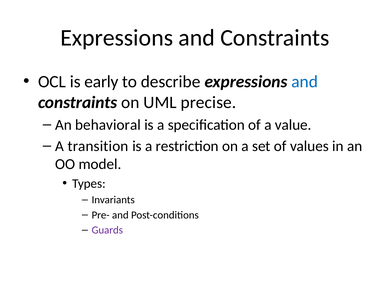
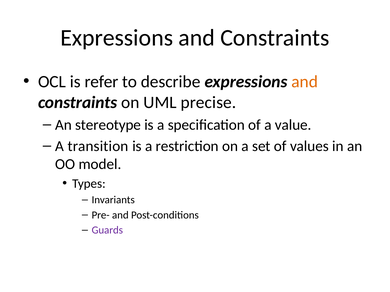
early: early -> refer
and at (305, 82) colour: blue -> orange
behavioral: behavioral -> stereotype
